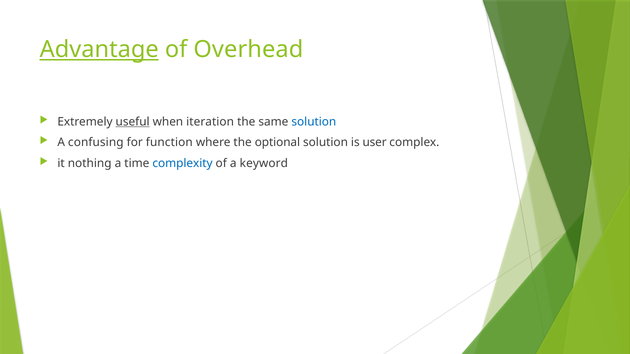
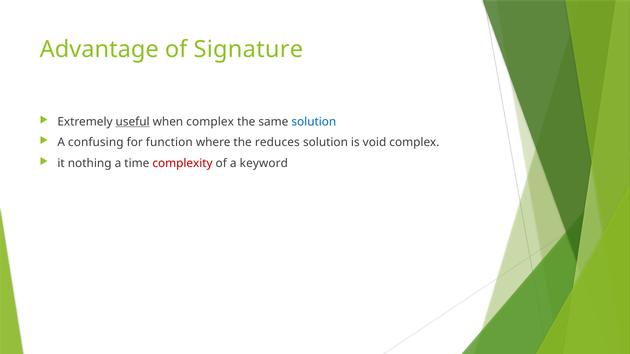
Advantage underline: present -> none
Overhead: Overhead -> Signature
when iteration: iteration -> complex
optional: optional -> reduces
user: user -> void
complexity colour: blue -> red
